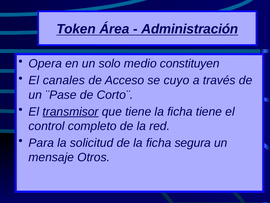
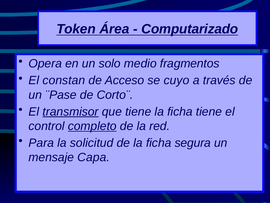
Administración: Administración -> Computarizado
constituyen: constituyen -> fragmentos
canales: canales -> constan
completo underline: none -> present
Otros: Otros -> Capa
